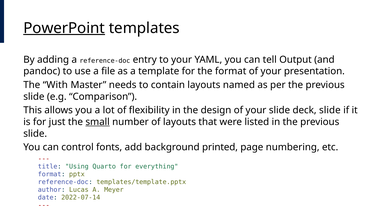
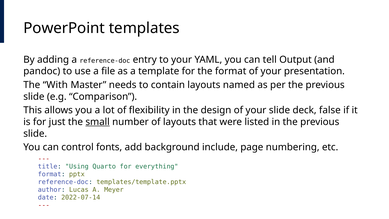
PowerPoint underline: present -> none
deck slide: slide -> false
printed: printed -> include
